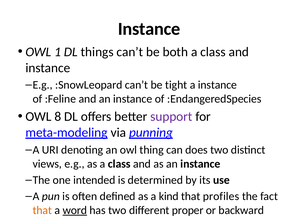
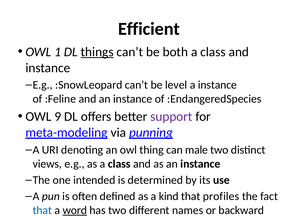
Instance at (149, 29): Instance -> Efficient
things underline: none -> present
tight: tight -> level
8: 8 -> 9
does: does -> male
that at (42, 210) colour: orange -> blue
proper: proper -> names
